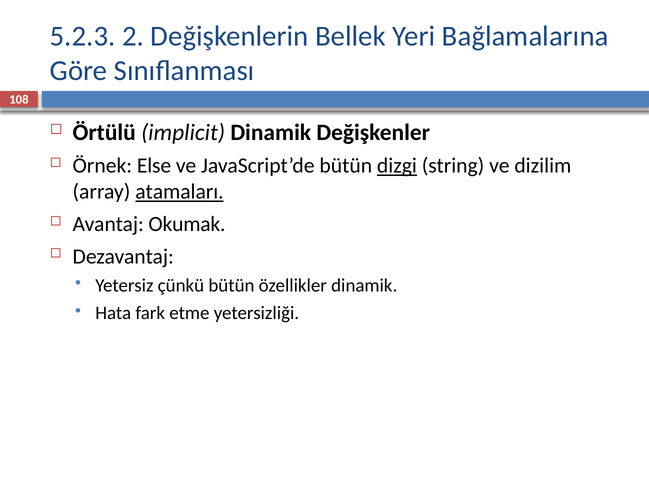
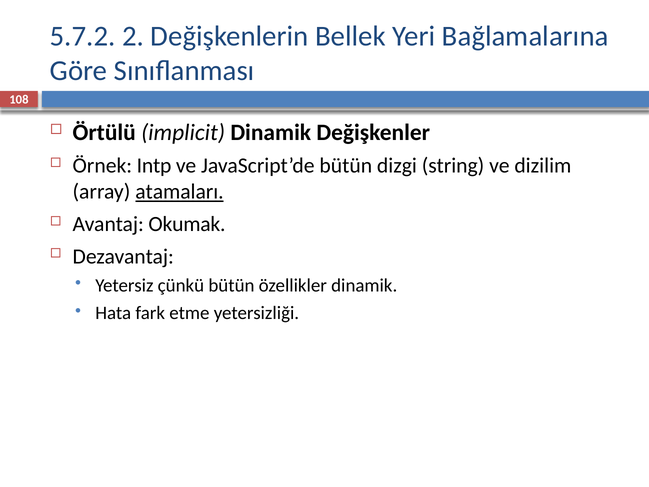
5.2.3: 5.2.3 -> 5.7.2
Else: Else -> Intp
dizgi underline: present -> none
